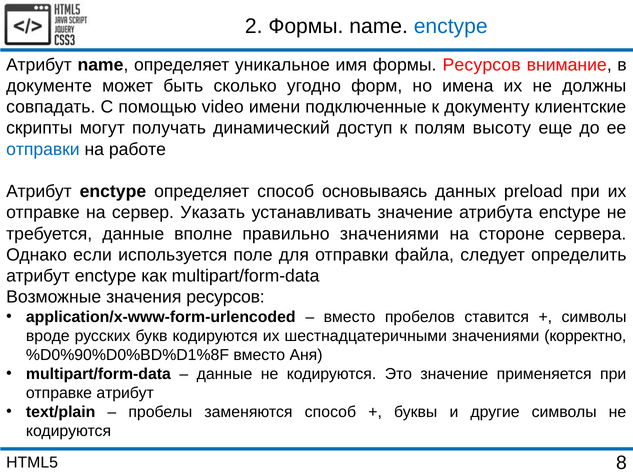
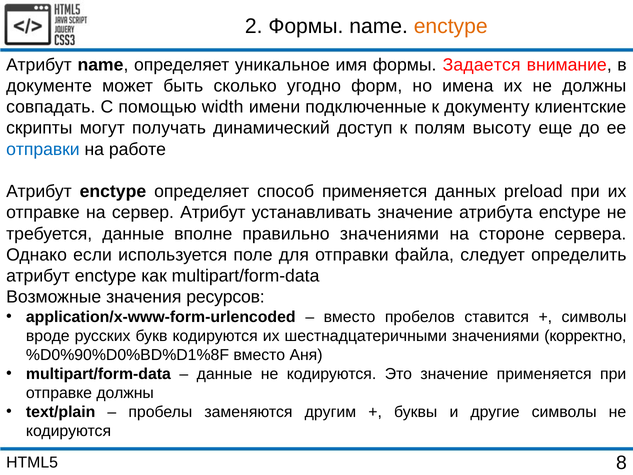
enctype at (451, 26) colour: blue -> orange
формы Ресурсов: Ресурсов -> Задается
video: video -> width
способ основываясь: основываясь -> применяется
сервер Указать: Указать -> Атрибут
отправке атрибут: атрибут -> должны
заменяются способ: способ -> другим
